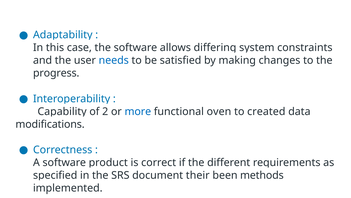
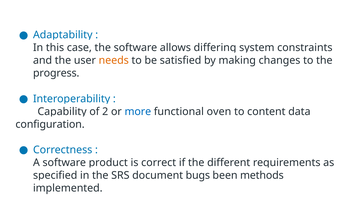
needs colour: blue -> orange
created: created -> content
modifications: modifications -> configuration
their: their -> bugs
